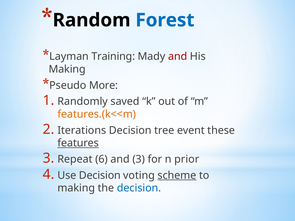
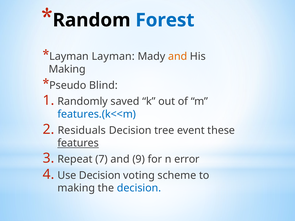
Layman Training: Training -> Layman
and at (178, 57) colour: red -> orange
More: More -> Blind
features.(k<<m colour: orange -> blue
Iterations: Iterations -> Residuals
6: 6 -> 7
and 3: 3 -> 9
prior: prior -> error
scheme underline: present -> none
